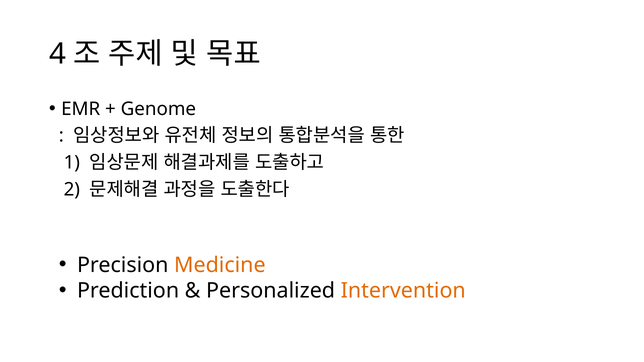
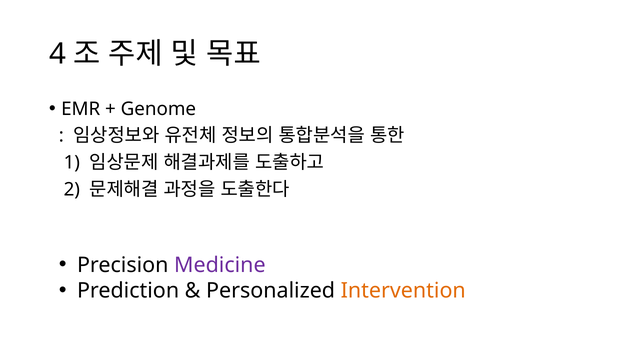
Medicine colour: orange -> purple
